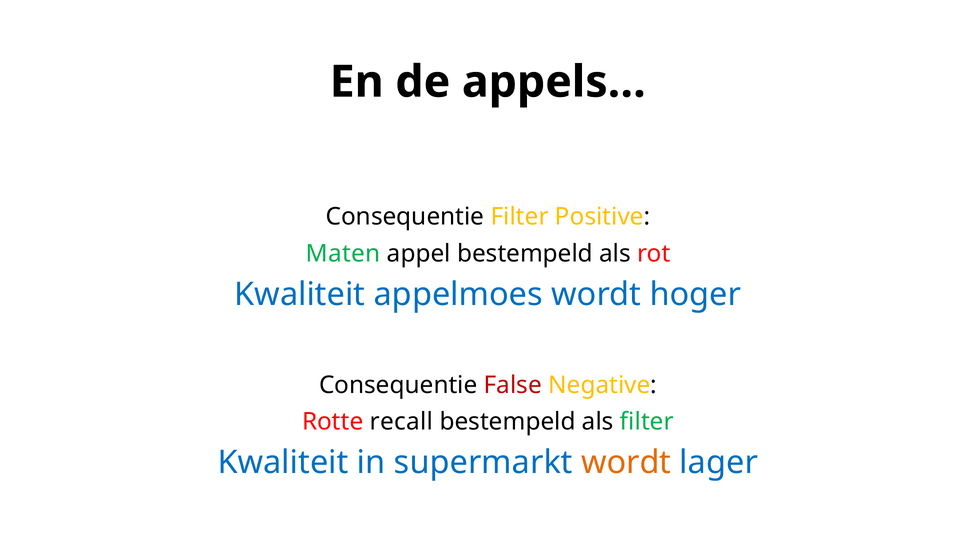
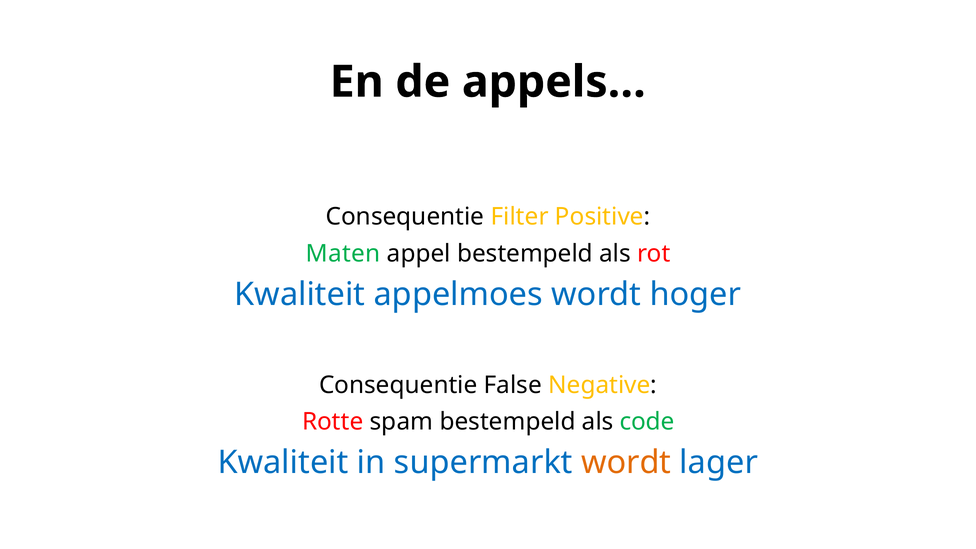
False colour: red -> black
recall: recall -> spam
als filter: filter -> code
